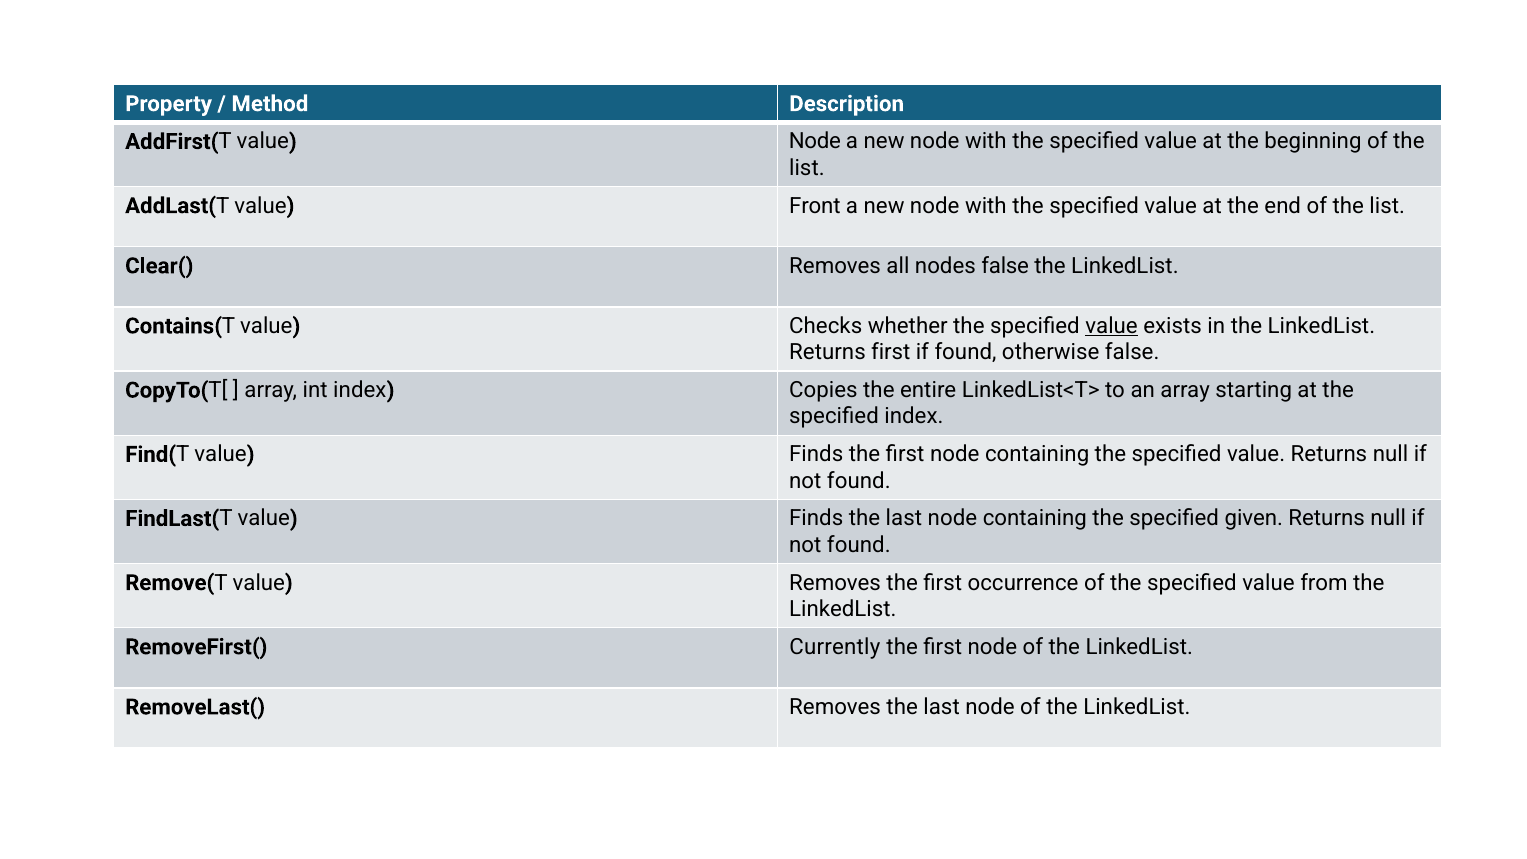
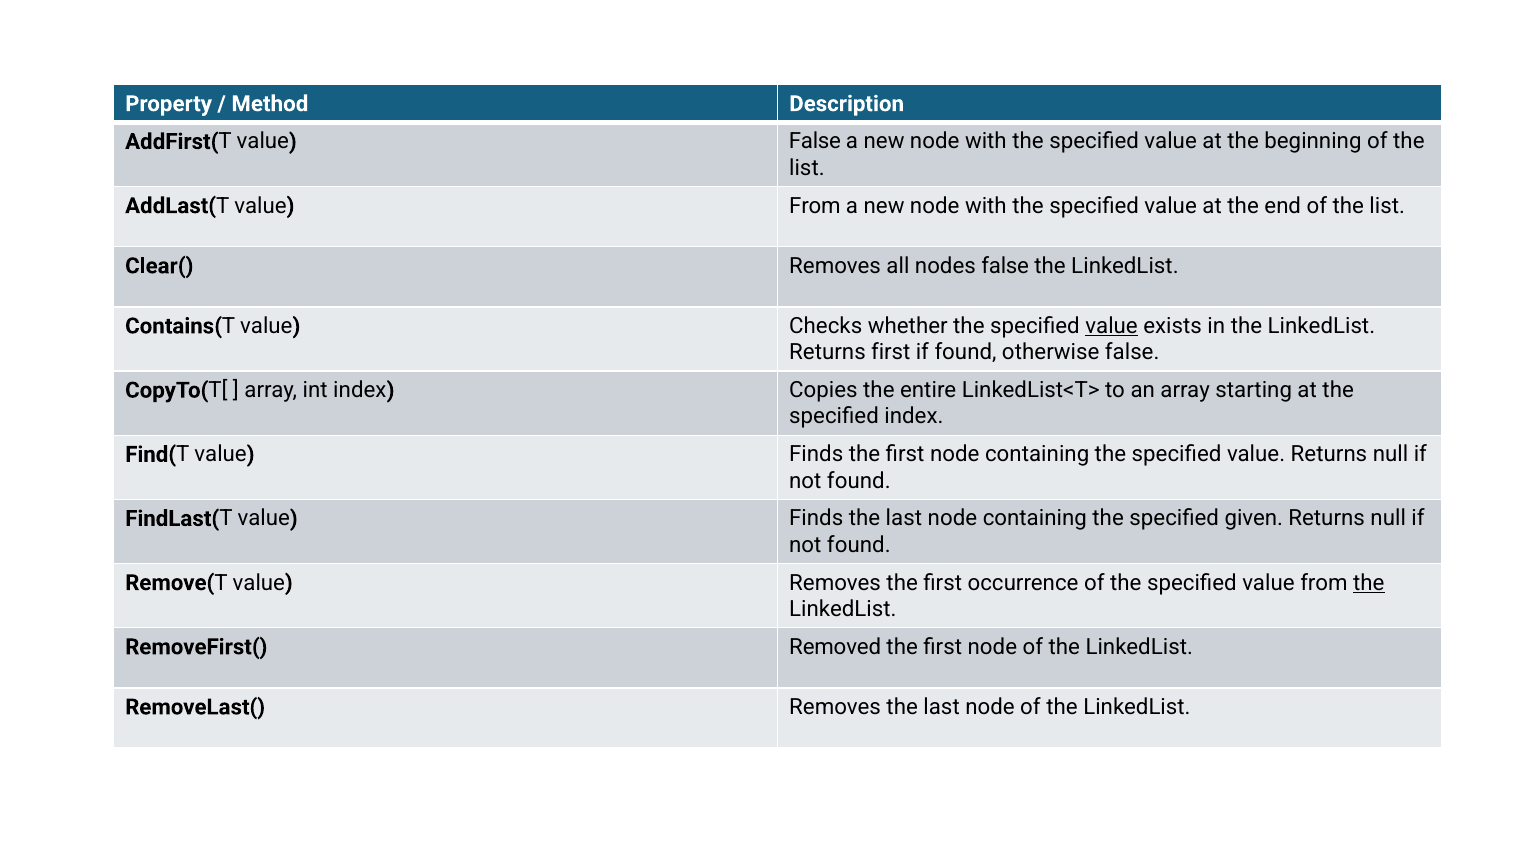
value Node: Node -> False
AddLast(T value Front: Front -> From
the at (1369, 583) underline: none -> present
Currently: Currently -> Removed
